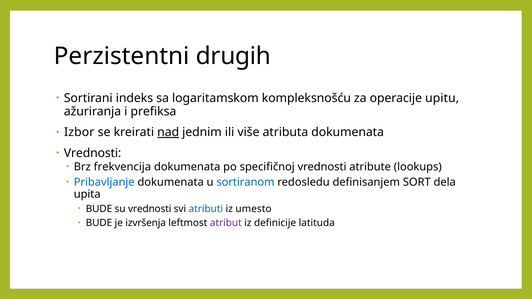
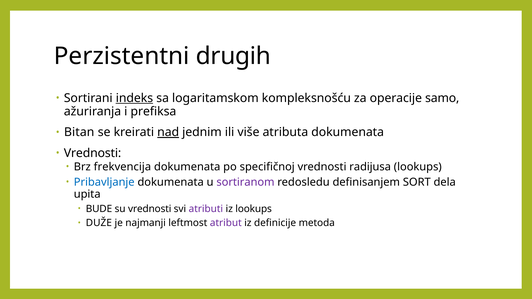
indeks underline: none -> present
upitu: upitu -> samo
Izbor: Izbor -> Bitan
atribute: atribute -> radijusa
sortiranom colour: blue -> purple
atributi colour: blue -> purple
iz umesto: umesto -> lookups
BUDE at (99, 223): BUDE -> DUŽE
izvršenja: izvršenja -> najmanji
latituda: latituda -> metoda
